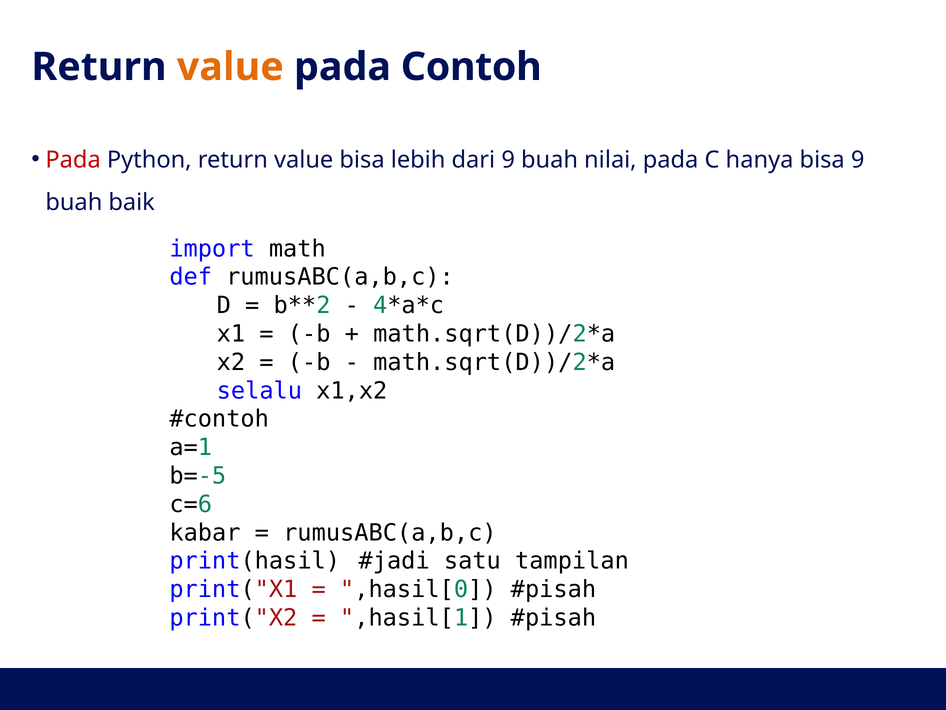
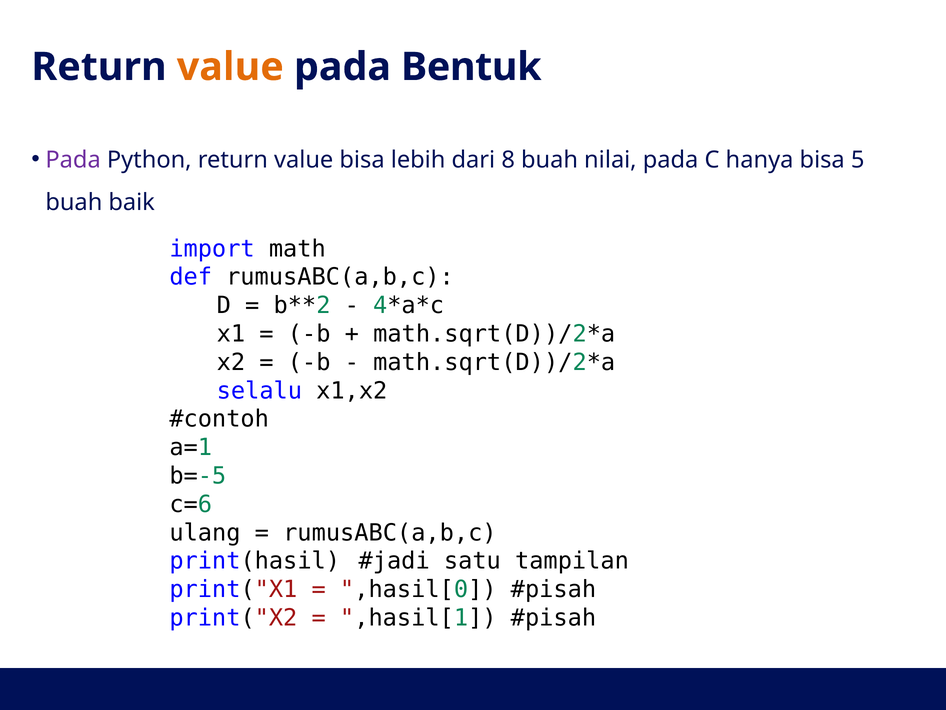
Contoh: Contoh -> Bentuk
Pada at (73, 160) colour: red -> purple
dari 9: 9 -> 8
bisa 9: 9 -> 5
kabar: kabar -> ulang
